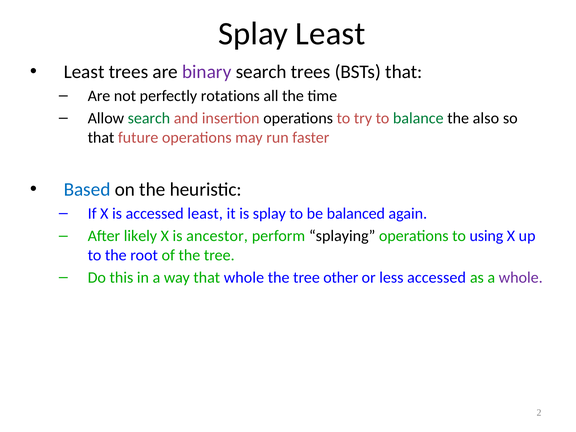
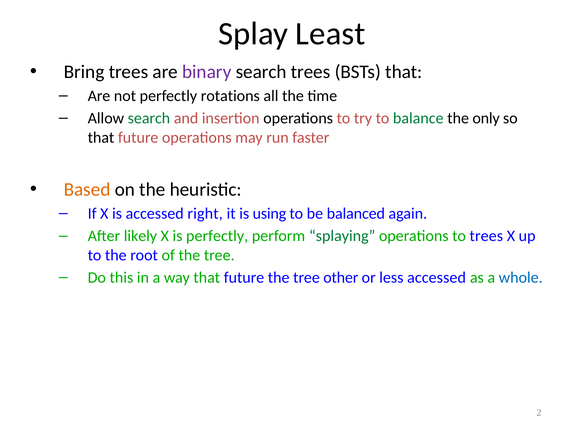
Least at (84, 72): Least -> Bring
also: also -> only
Based colour: blue -> orange
accessed least: least -> right
is splay: splay -> using
is ancestor: ancestor -> perfectly
splaying colour: black -> green
to using: using -> trees
way that whole: whole -> future
whole at (521, 278) colour: purple -> blue
